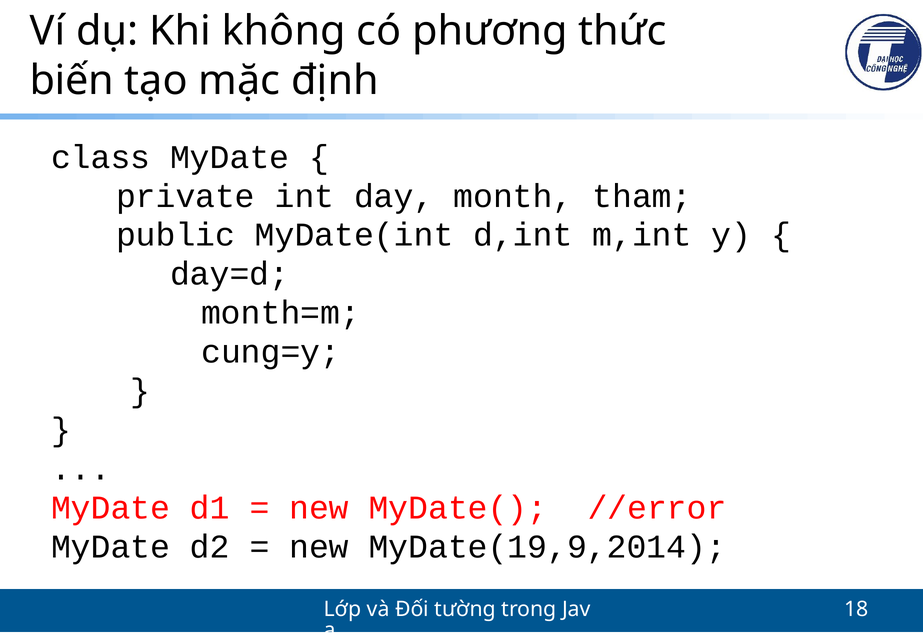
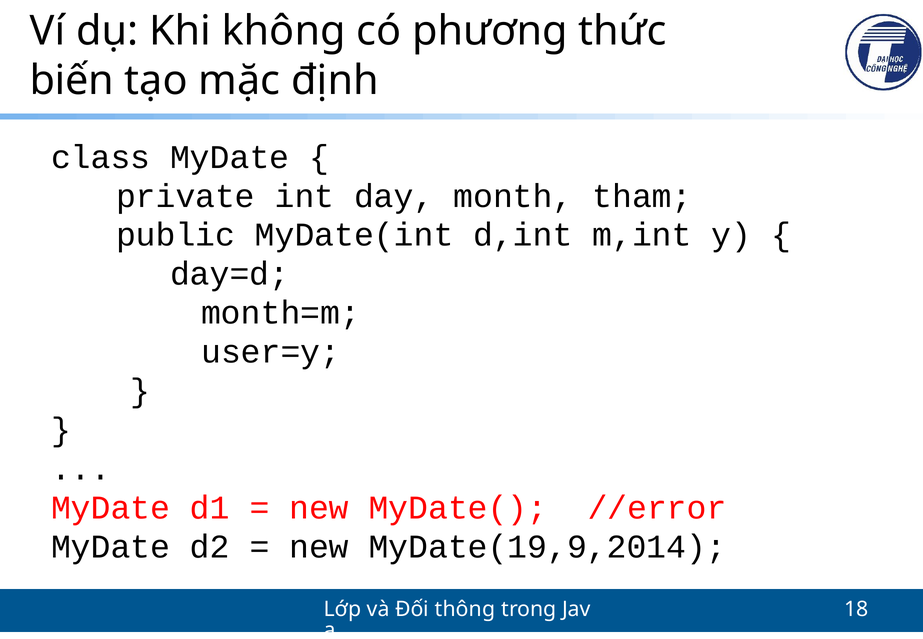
cung=y: cung=y -> user=y
tường: tường -> thông
